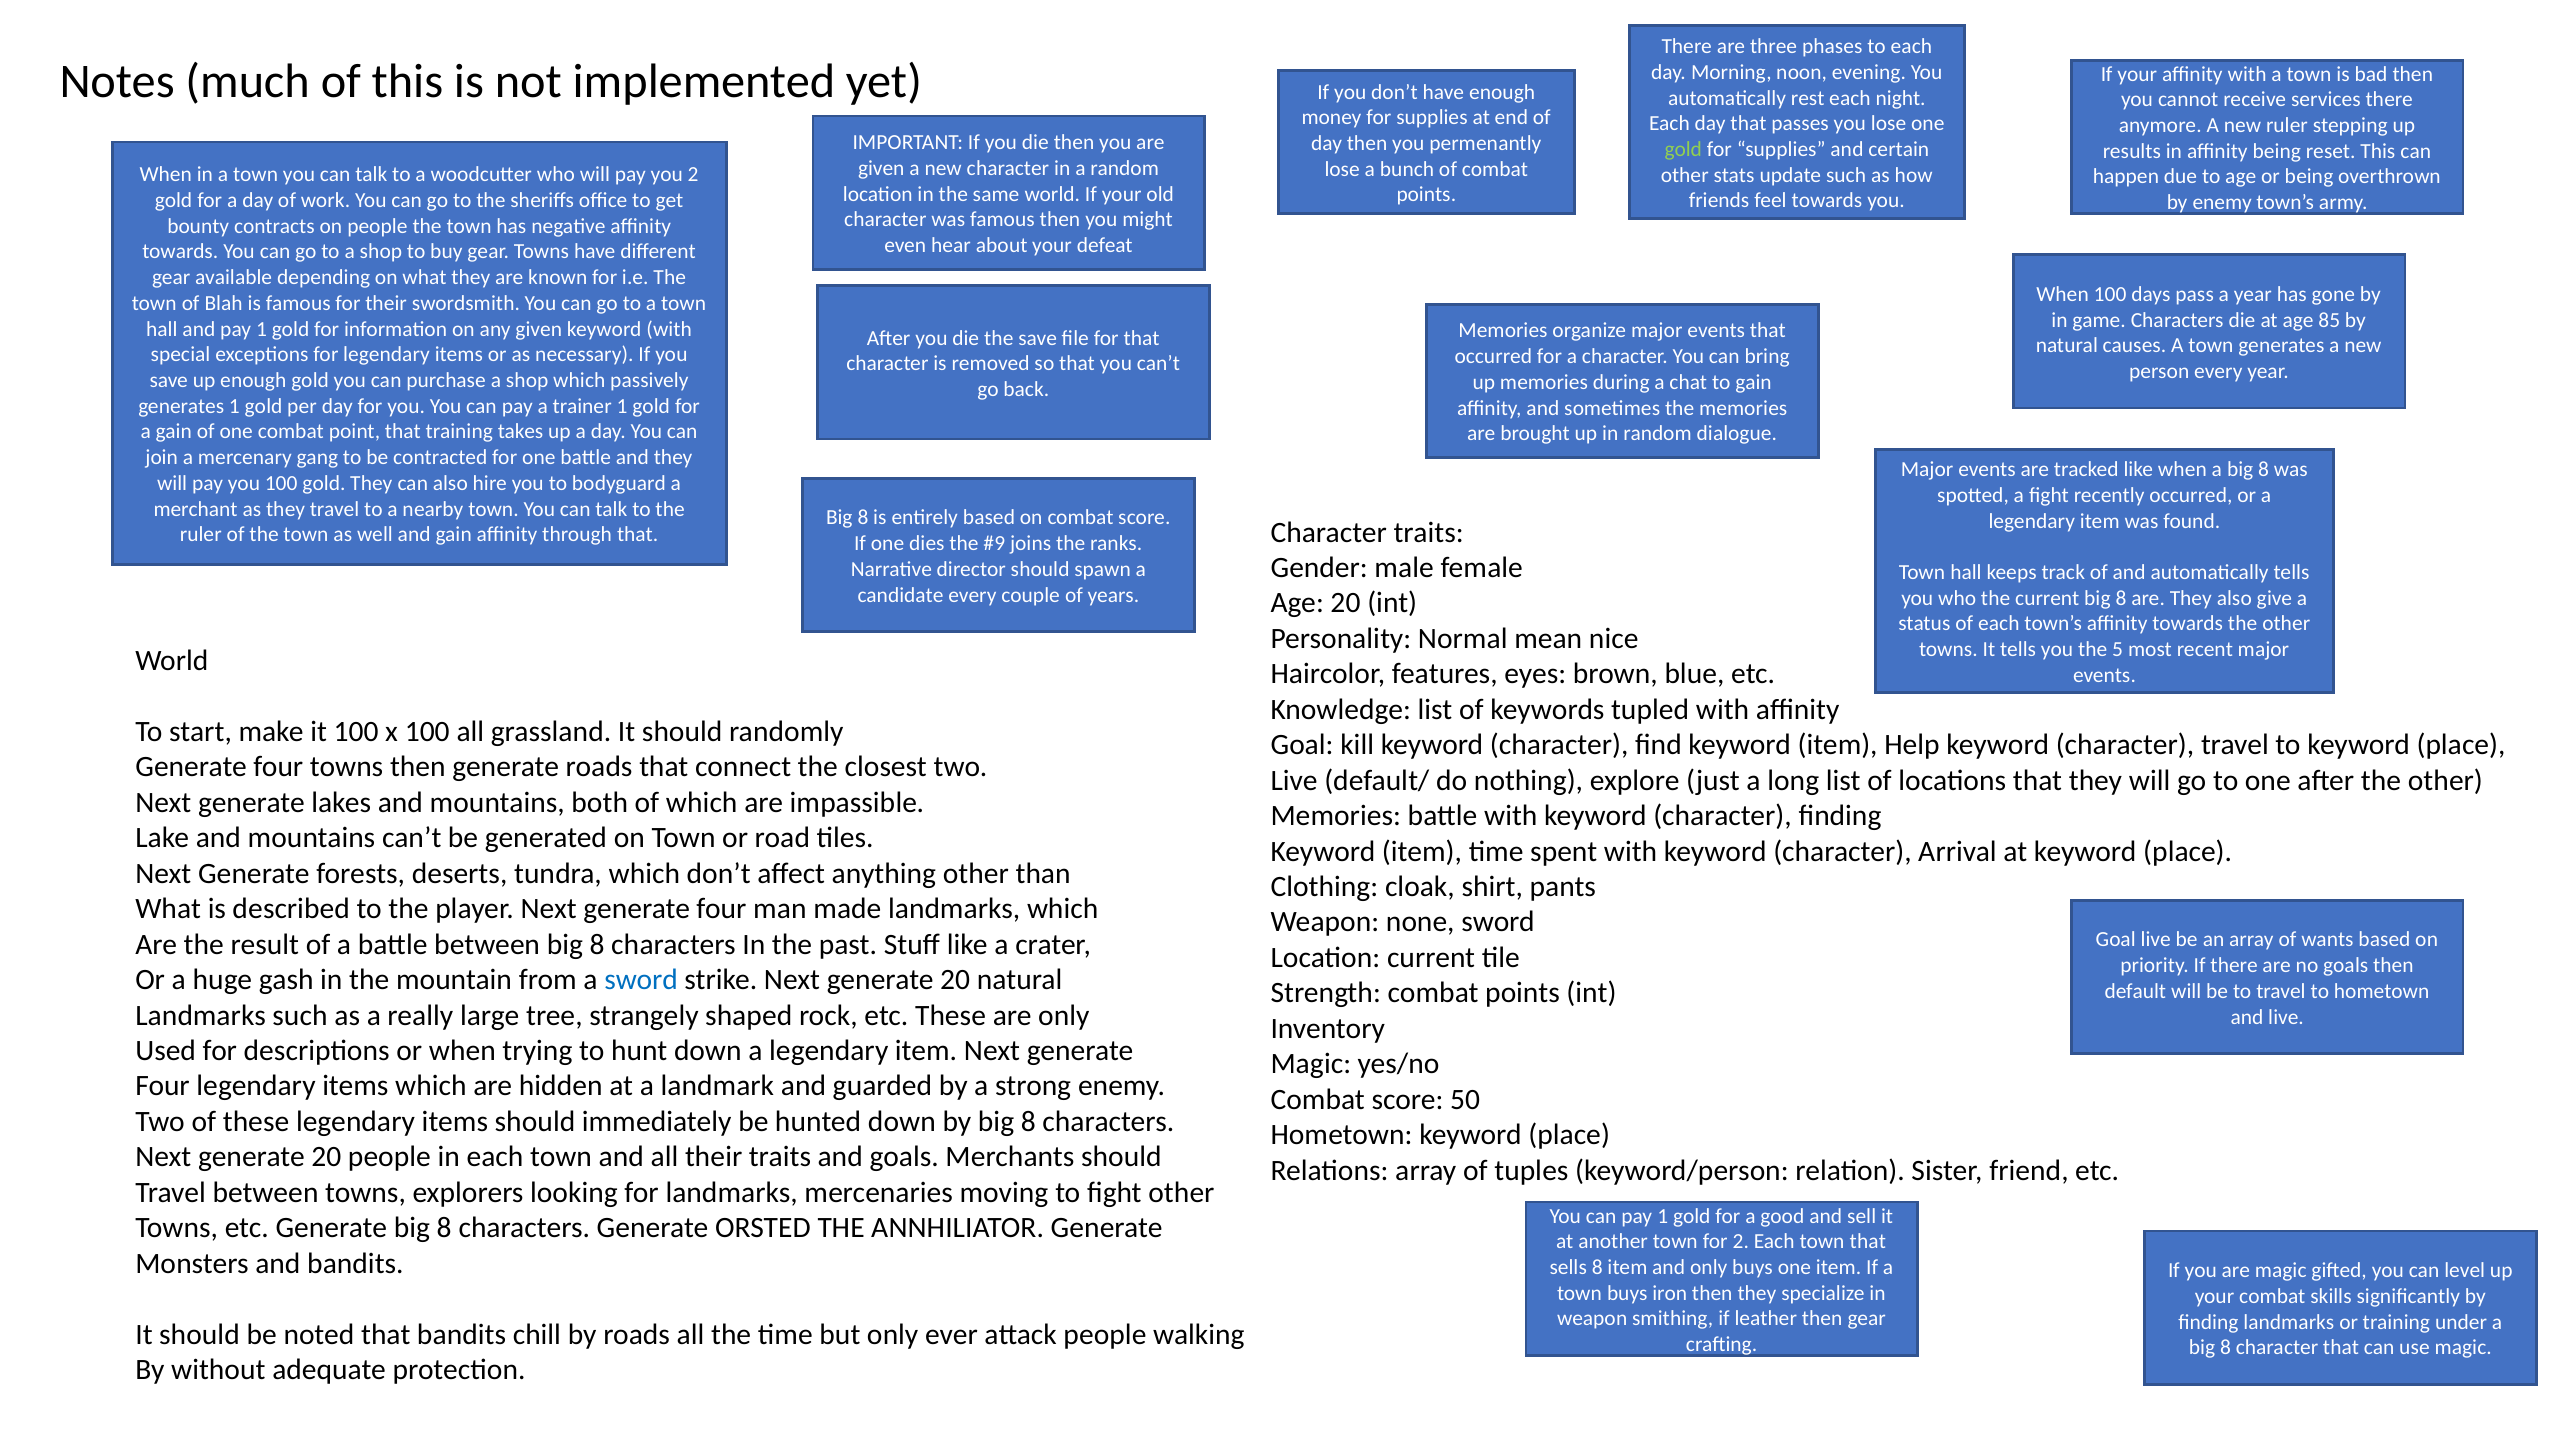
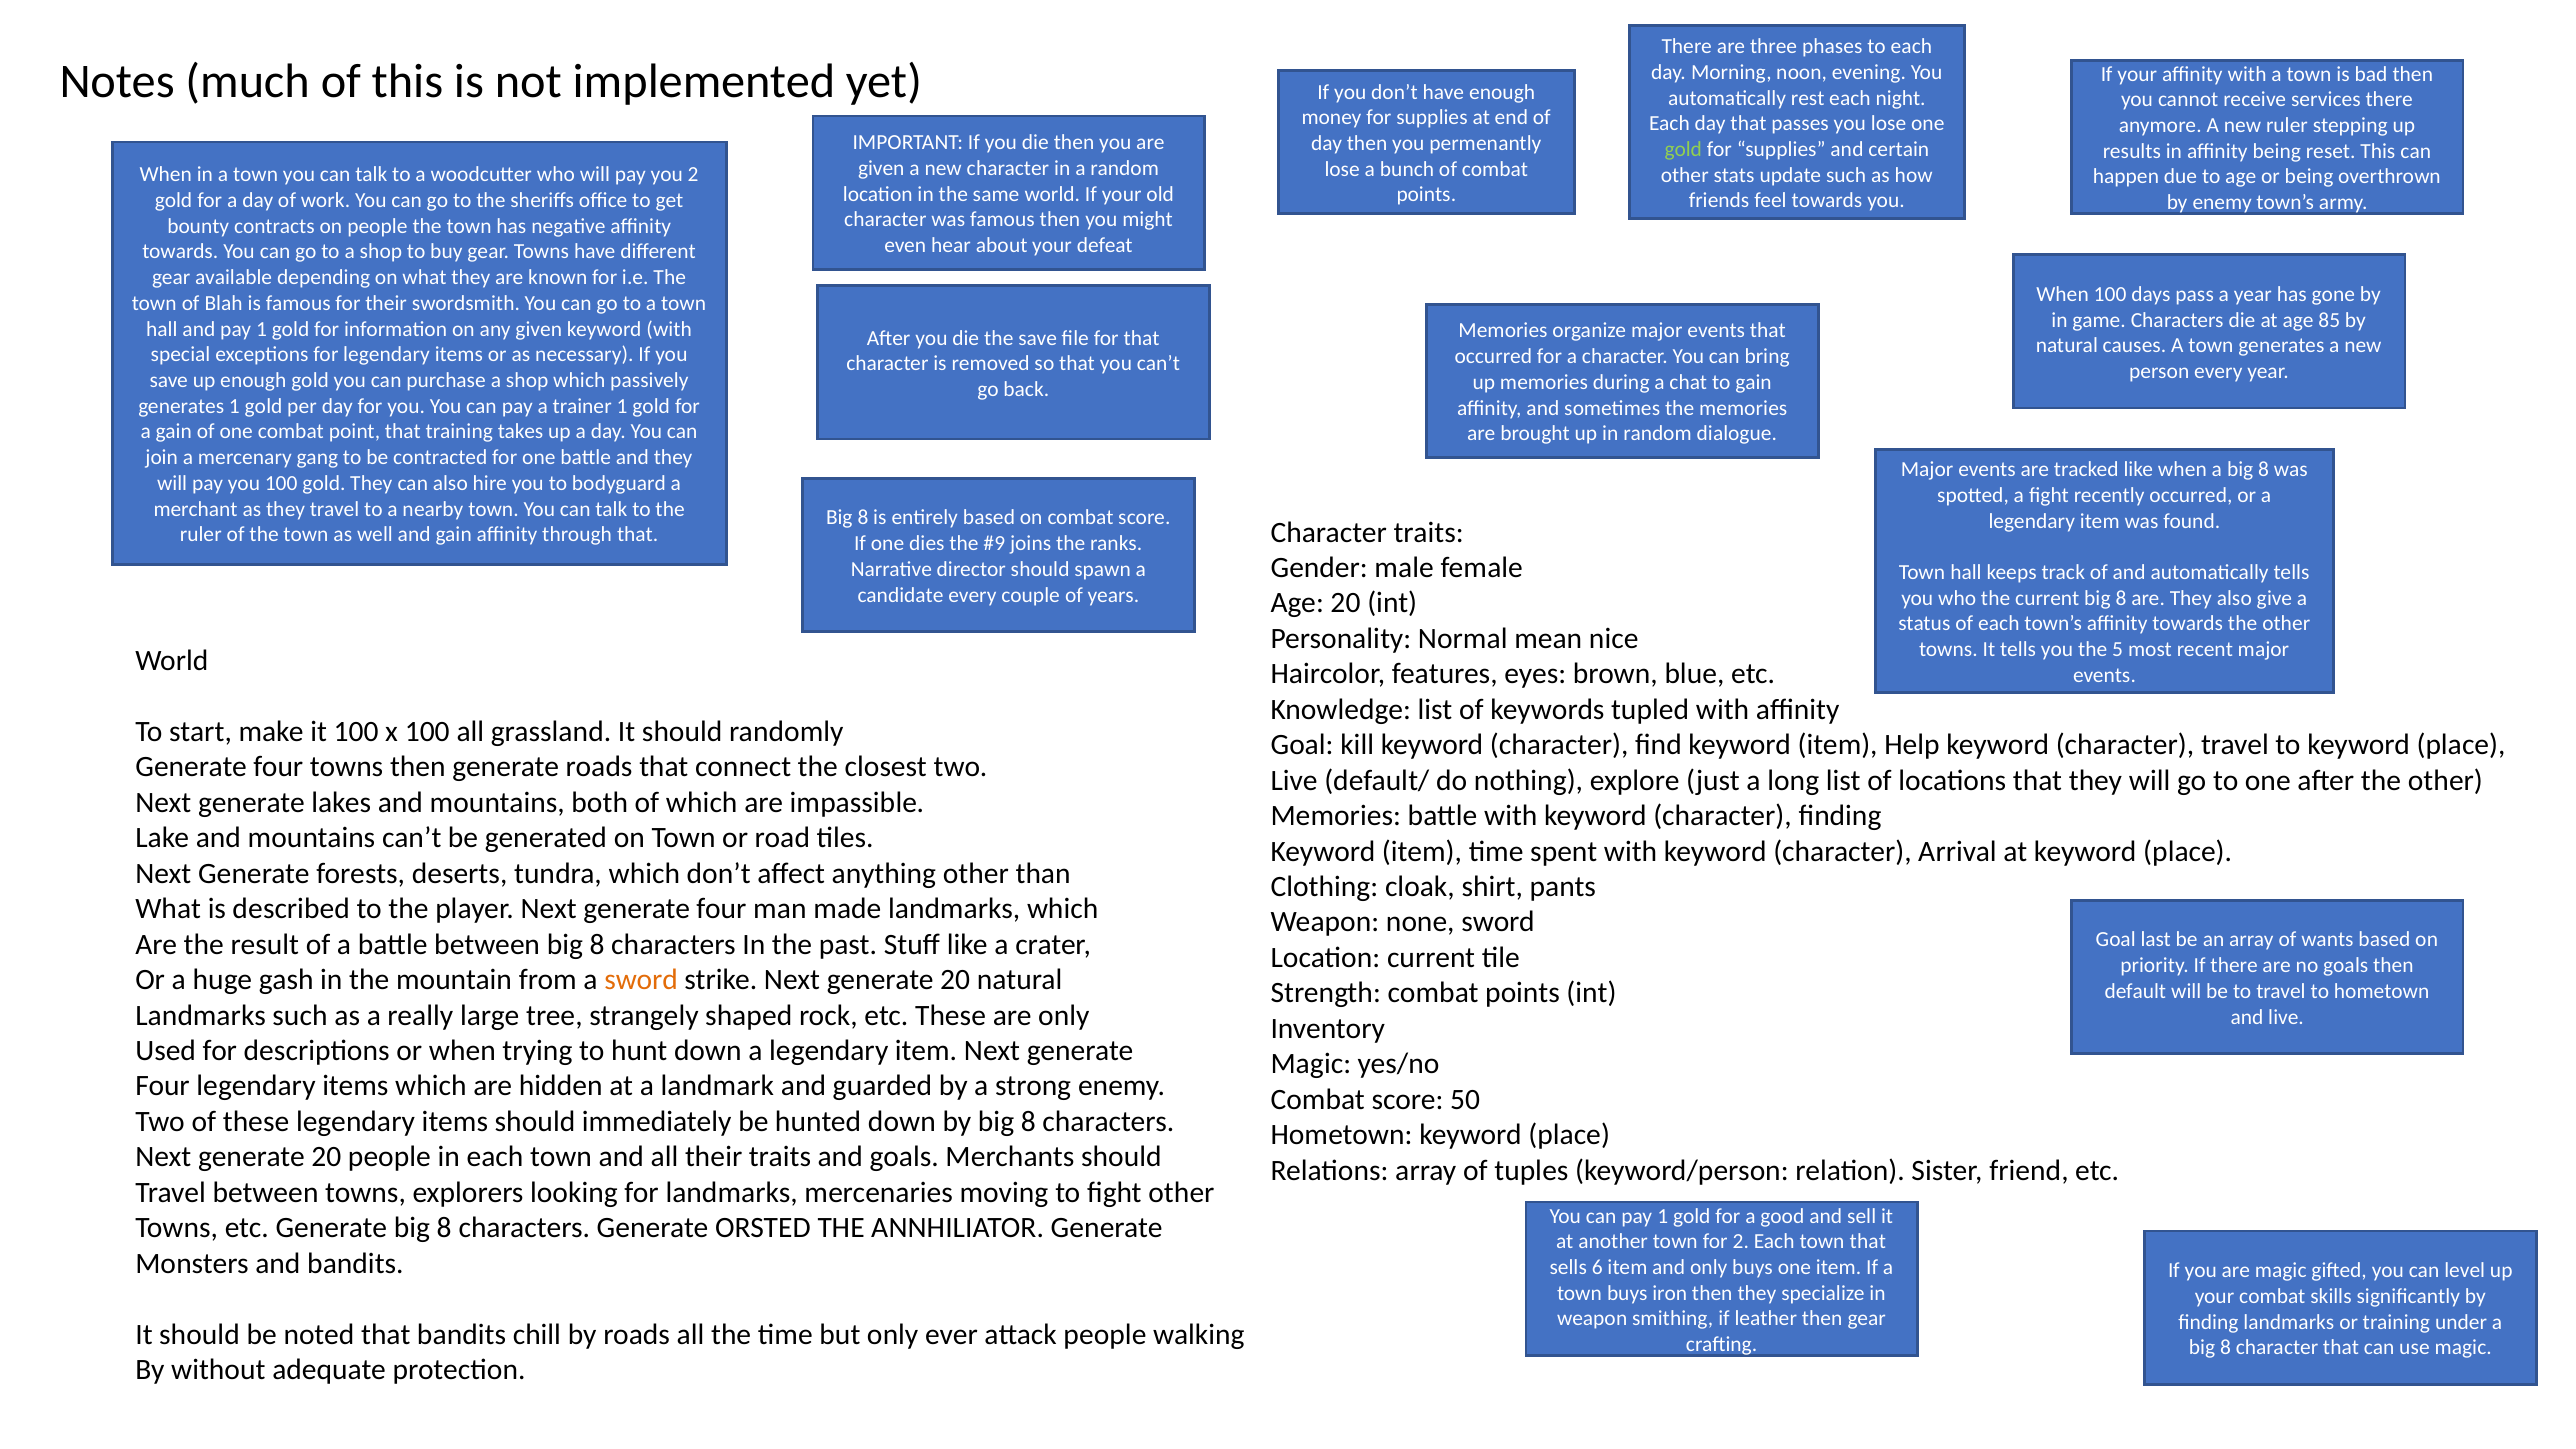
Goal live: live -> last
sword at (641, 980) colour: blue -> orange
sells 8: 8 -> 6
